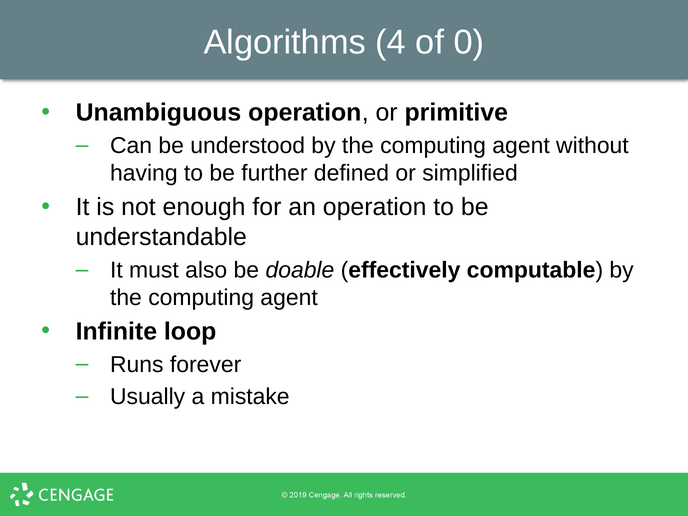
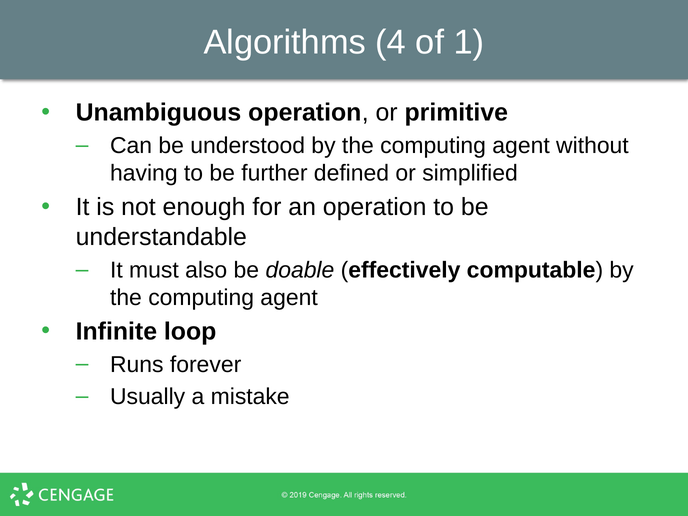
0: 0 -> 1
